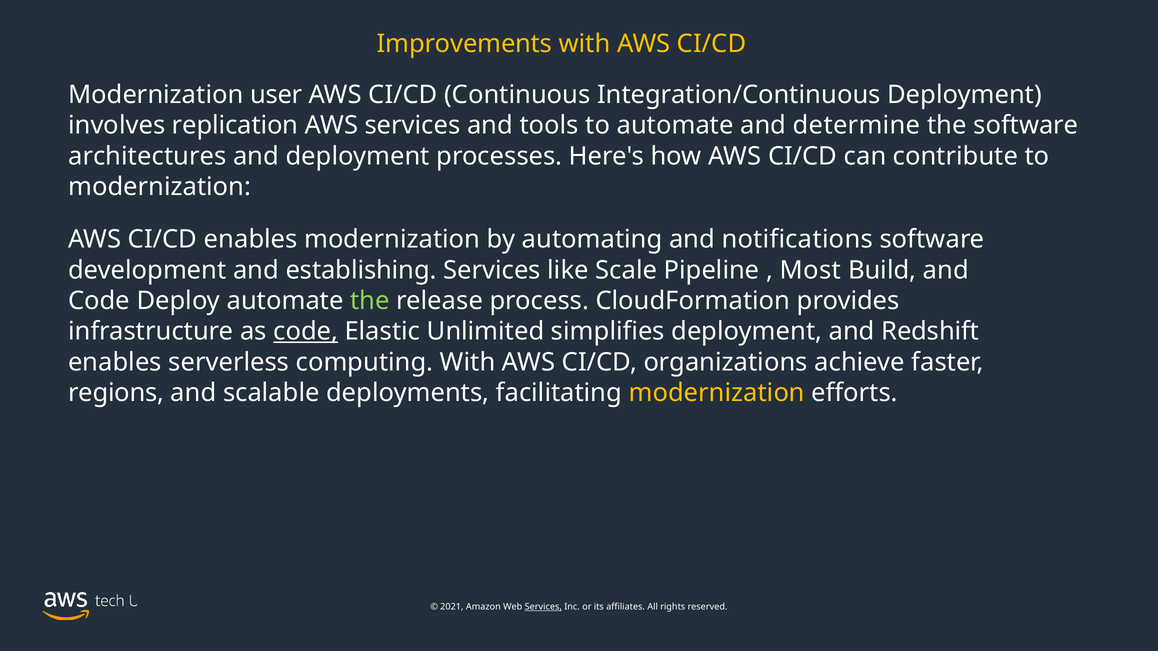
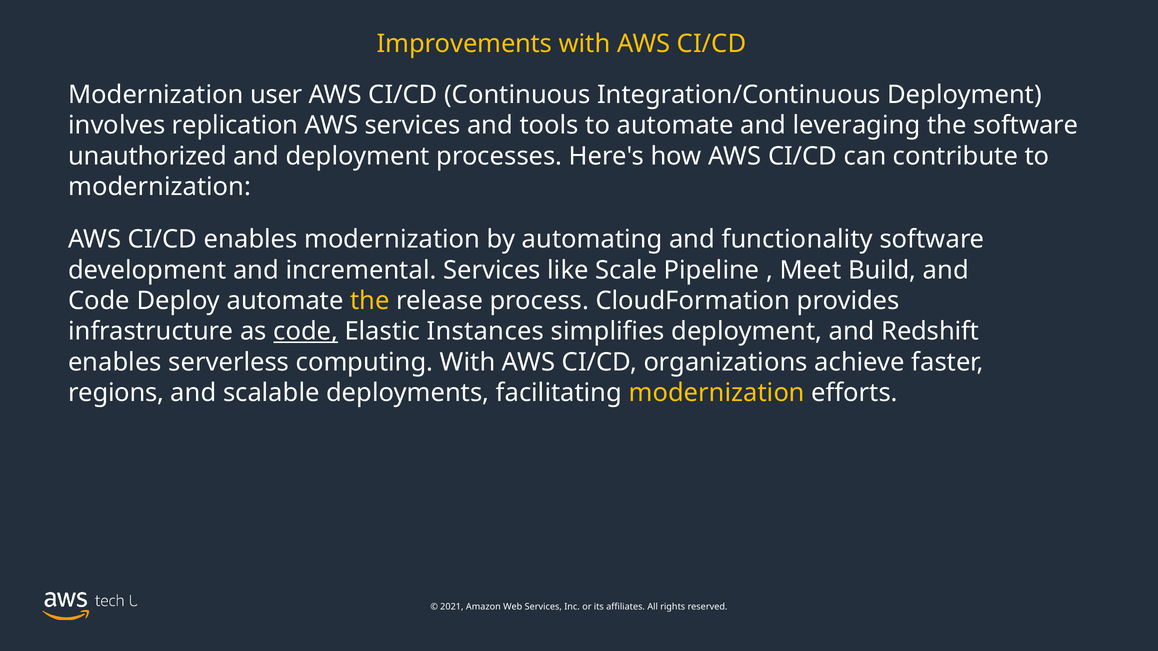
determine: determine -> leveraging
architectures: architectures -> unauthorized
notifications: notifications -> functionality
establishing: establishing -> incremental
Most: Most -> Meet
the at (370, 301) colour: light green -> yellow
Unlimited: Unlimited -> Instances
Services at (543, 607) underline: present -> none
